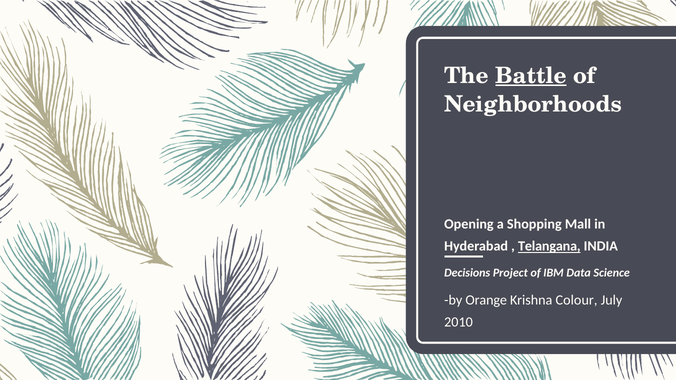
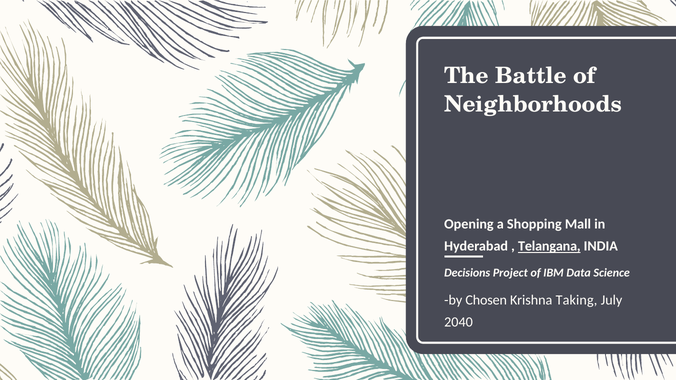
Battle underline: present -> none
Orange: Orange -> Chosen
Colour: Colour -> Taking
2010: 2010 -> 2040
